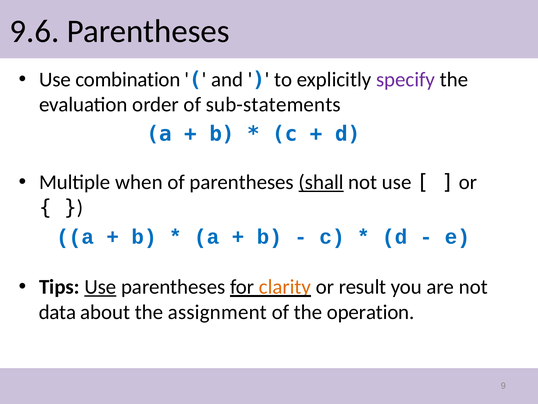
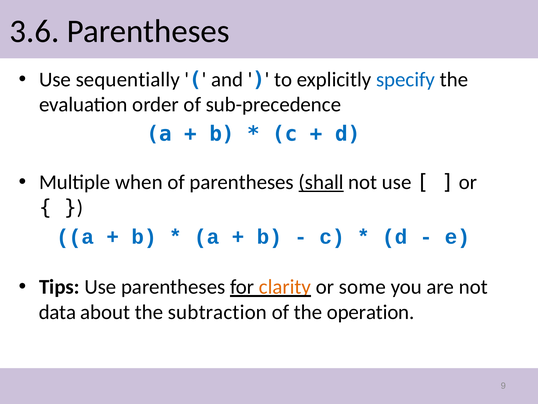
9.6: 9.6 -> 3.6
combination: combination -> sequentially
specify colour: purple -> blue
sub-statements: sub-statements -> sub-precedence
Use at (100, 287) underline: present -> none
result: result -> some
assignment: assignment -> subtraction
